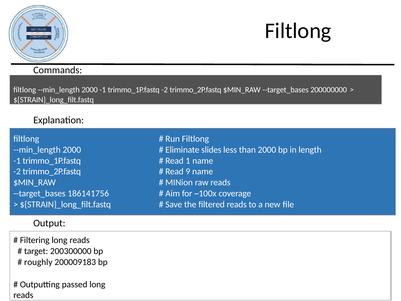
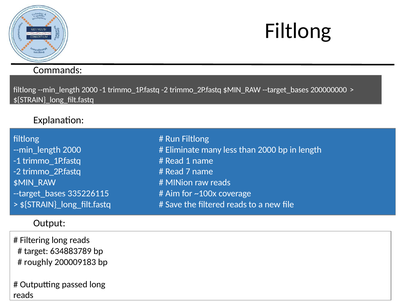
slides: slides -> many
9: 9 -> 7
186141756: 186141756 -> 335226115
200300000: 200300000 -> 634883789
